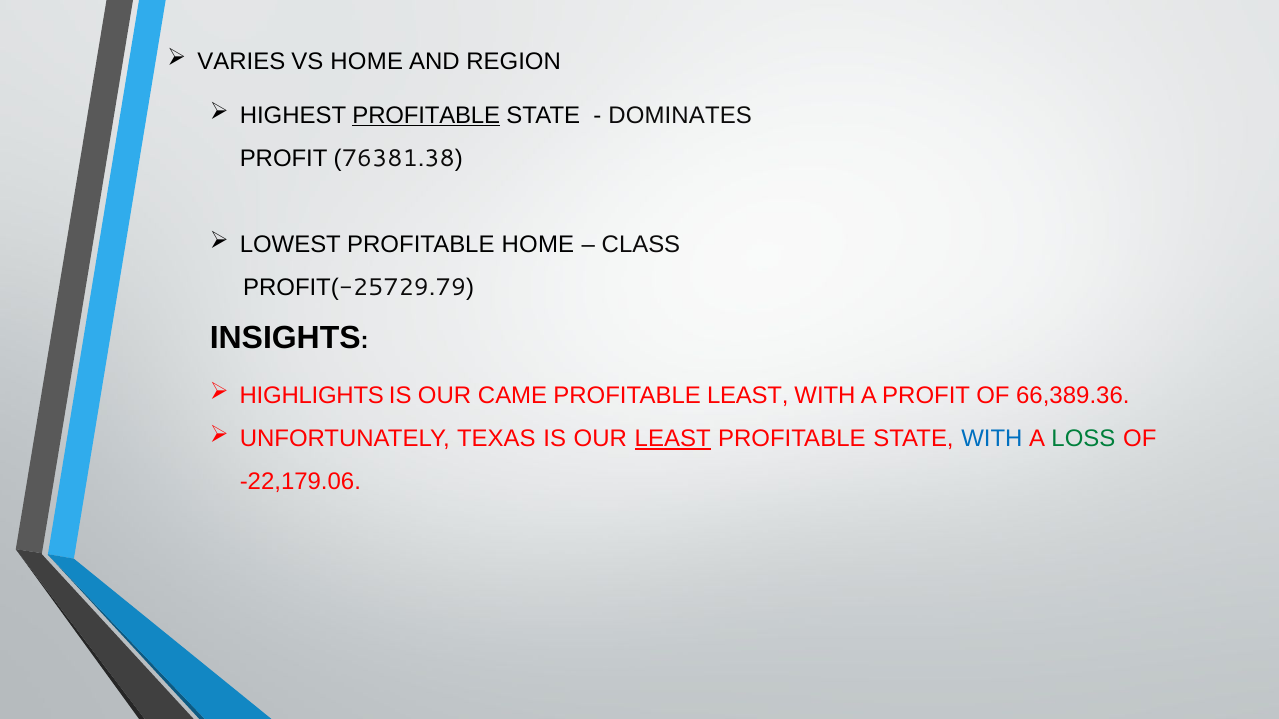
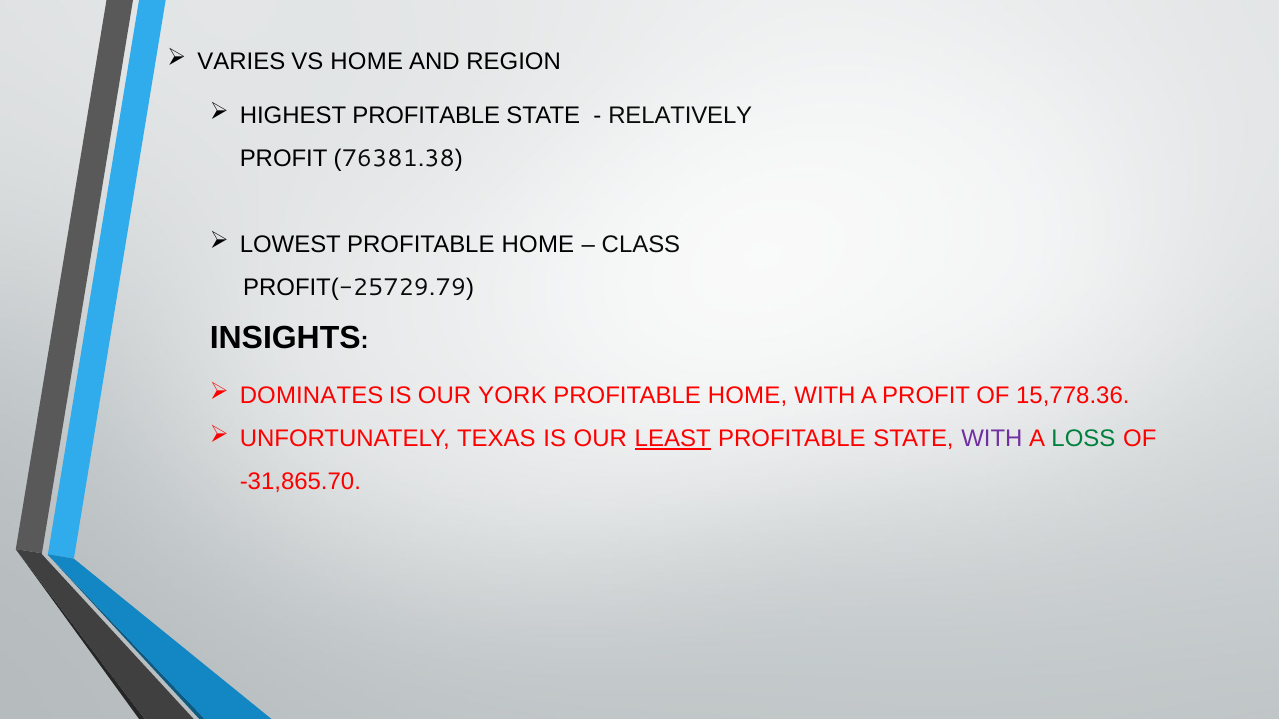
PROFITABLE at (426, 115) underline: present -> none
DOMINATES: DOMINATES -> RELATIVELY
HIGHLIGHTS: HIGHLIGHTS -> DOMINATES
CAME: CAME -> YORK
LEAST at (748, 396): LEAST -> HOME
66,389.36: 66,389.36 -> 15,778.36
WITH at (992, 439) colour: blue -> purple
-22,179.06: -22,179.06 -> -31,865.70
